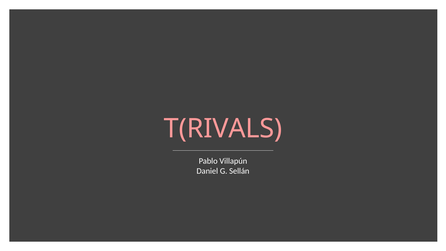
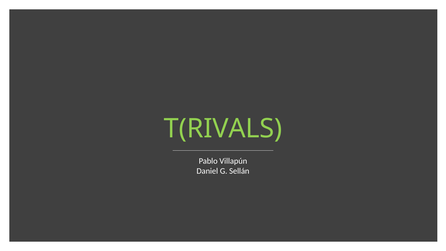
T(RIVALS colour: pink -> light green
